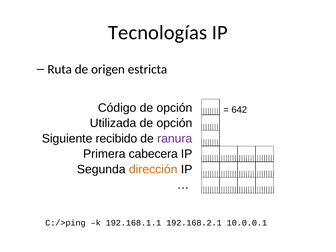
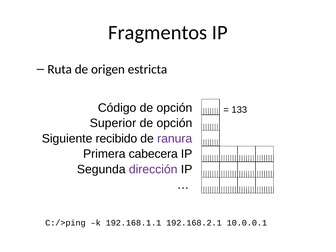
Tecnologías: Tecnologías -> Fragmentos
642: 642 -> 133
Utilizada: Utilizada -> Superior
dirección colour: orange -> purple
